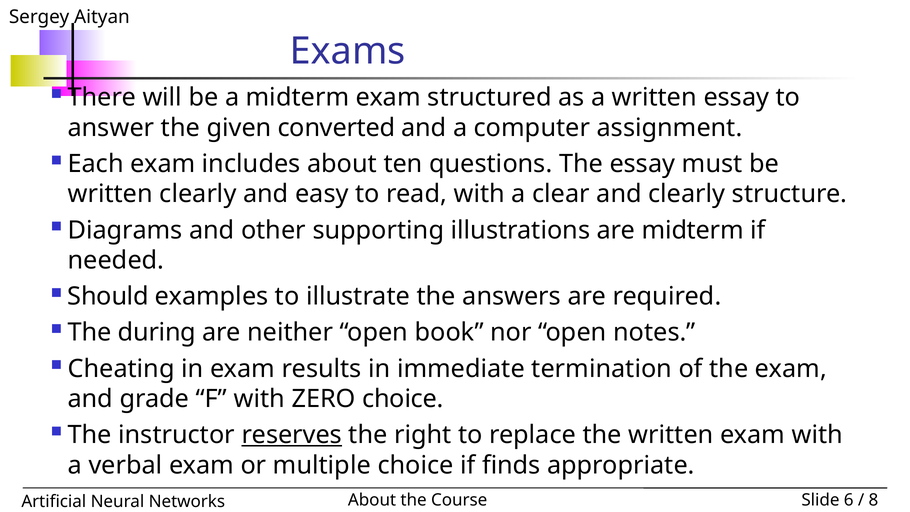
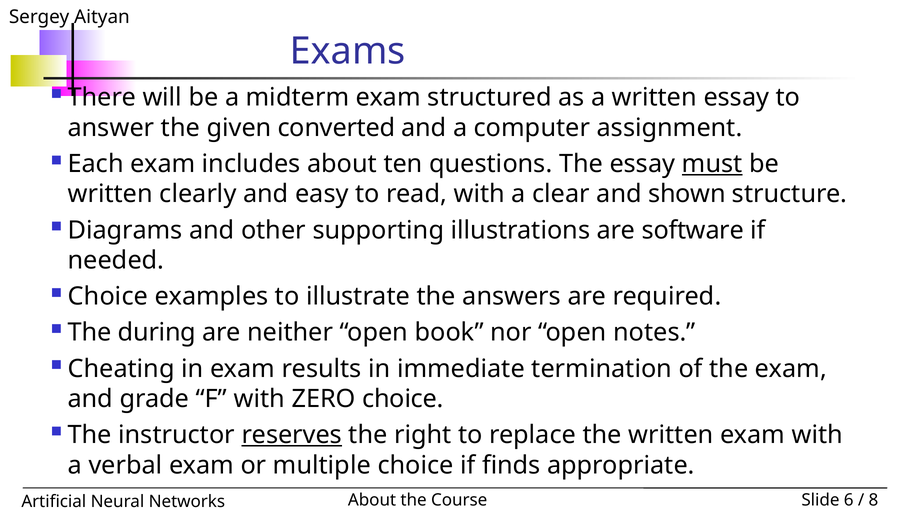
must underline: none -> present
and clearly: clearly -> shown
are midterm: midterm -> software
Should at (108, 297): Should -> Choice
